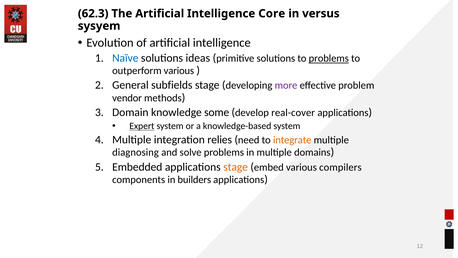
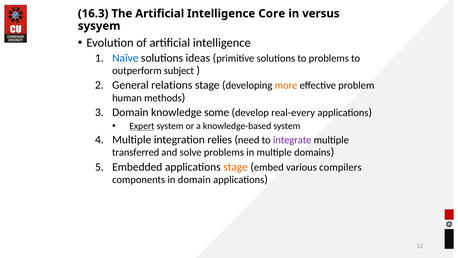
62.3: 62.3 -> 16.3
problems at (329, 58) underline: present -> none
outperform various: various -> subject
subfields: subfields -> relations
more colour: purple -> orange
vendor: vendor -> human
real-cover: real-cover -> real-every
integrate colour: orange -> purple
diagnosing: diagnosing -> transferred
in builders: builders -> domain
